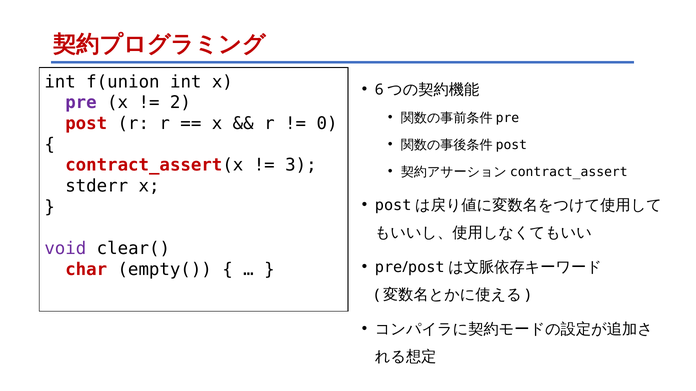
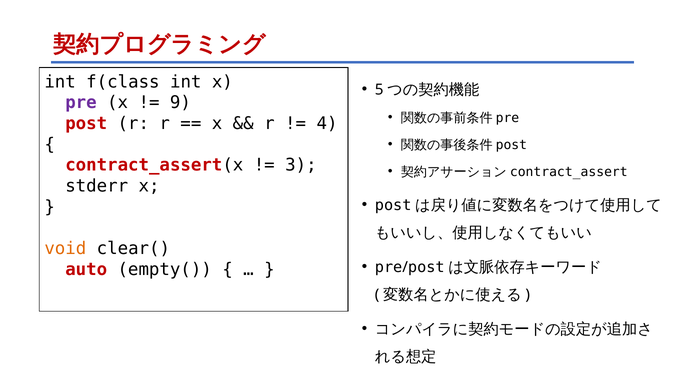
f(union: f(union -> f(class
6: 6 -> 5
2: 2 -> 9
0: 0 -> 4
void colour: purple -> orange
char: char -> auto
